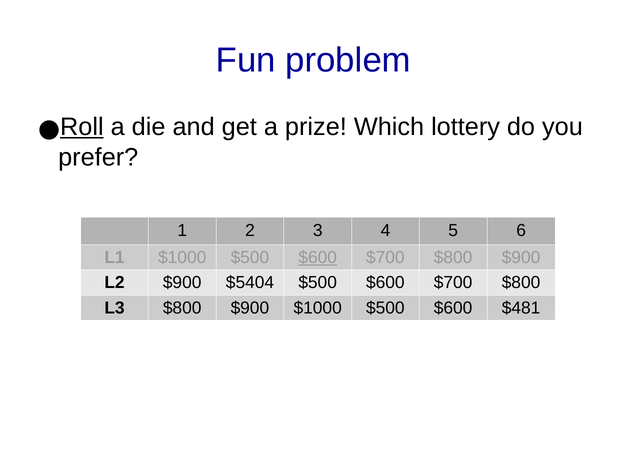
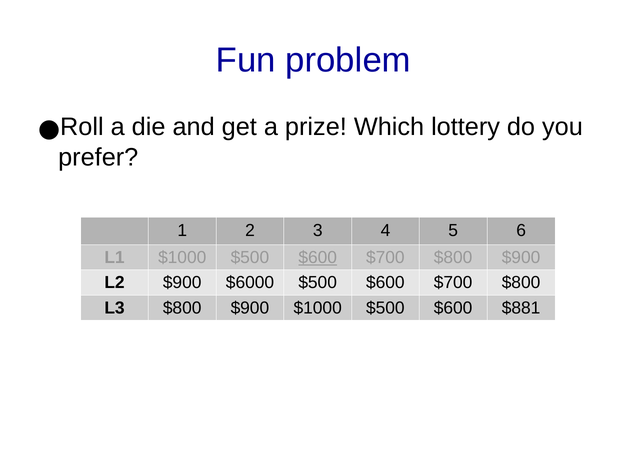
Roll underline: present -> none
$5404: $5404 -> $6000
$481: $481 -> $881
